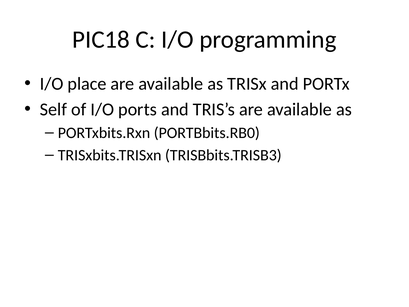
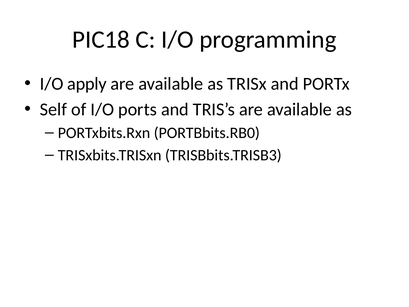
place: place -> apply
